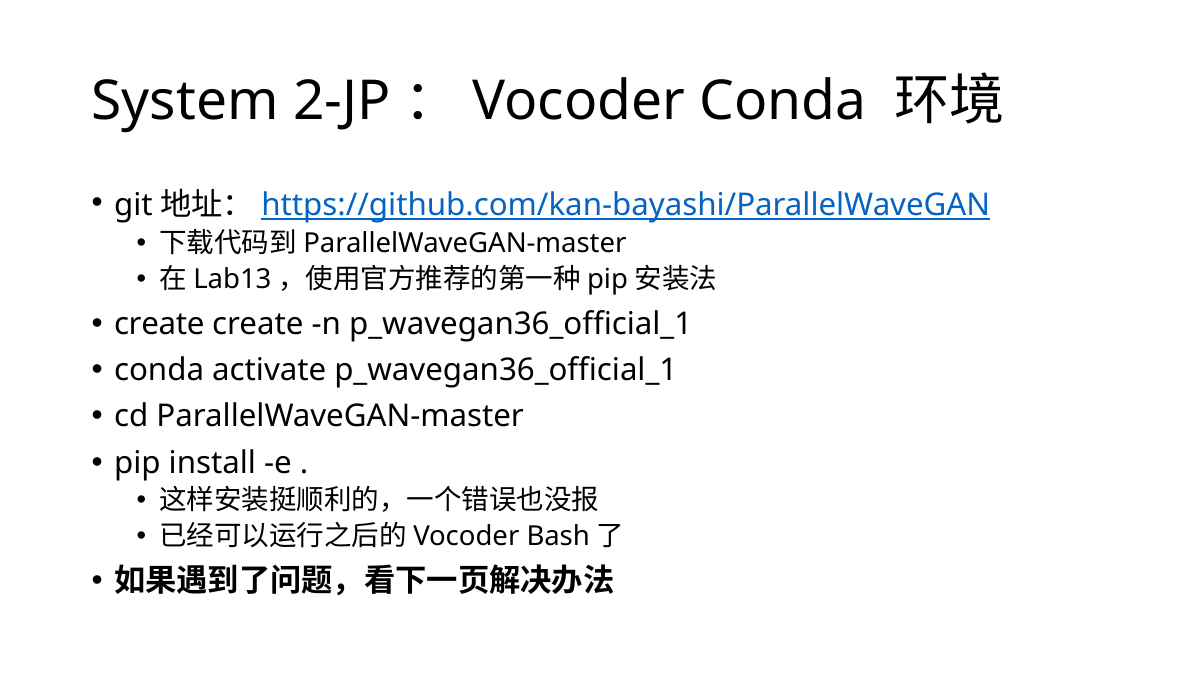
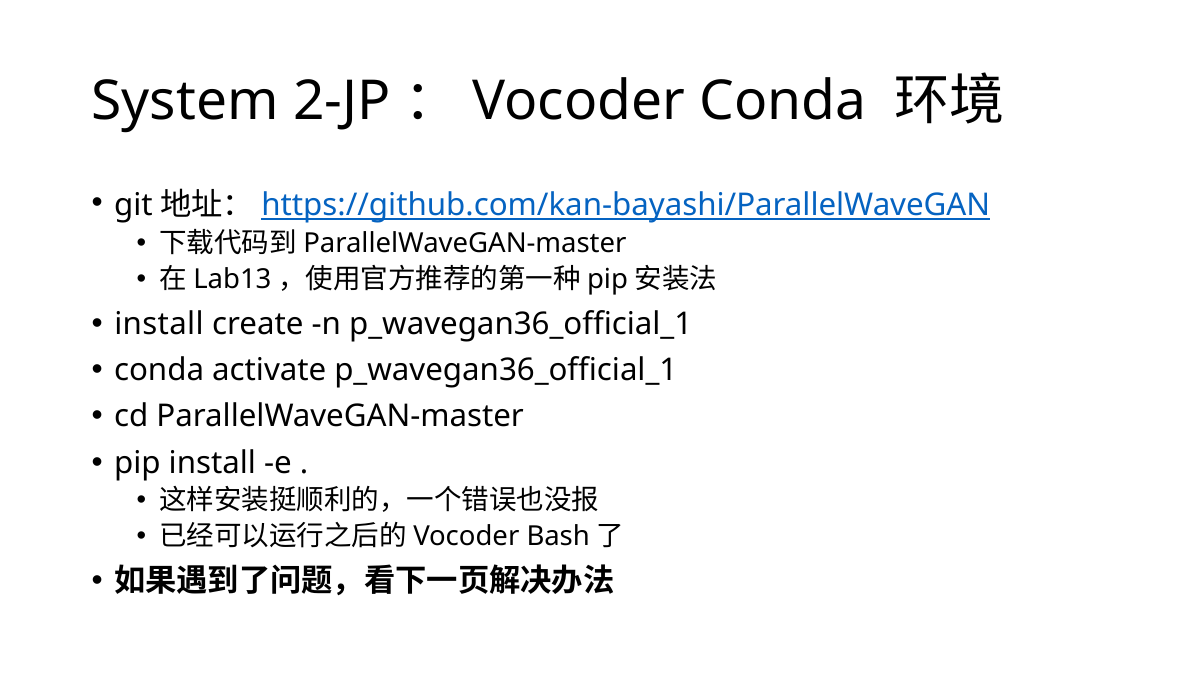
create at (159, 324): create -> install
